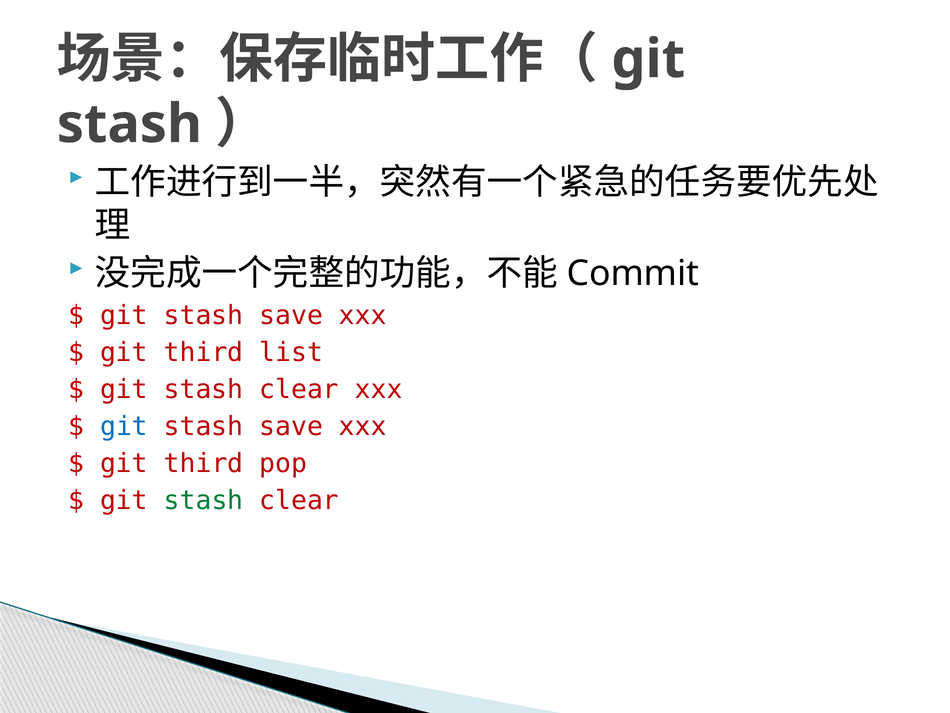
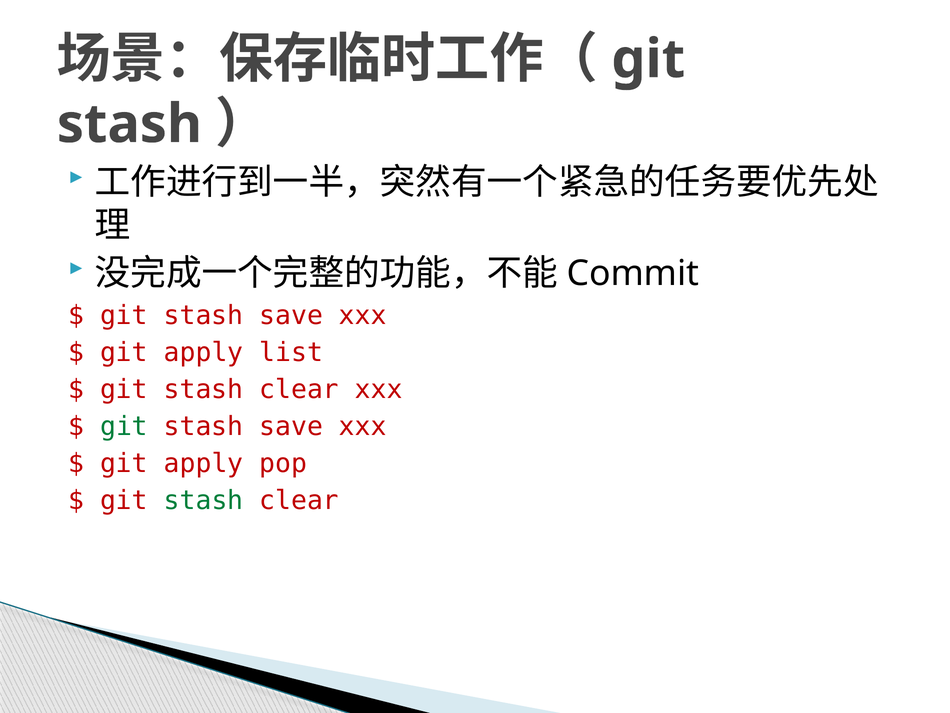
third at (204, 352): third -> apply
git at (124, 426) colour: blue -> green
third at (204, 463): third -> apply
